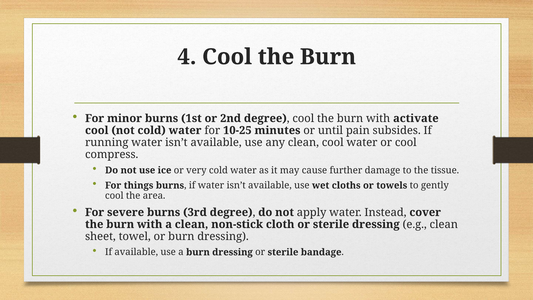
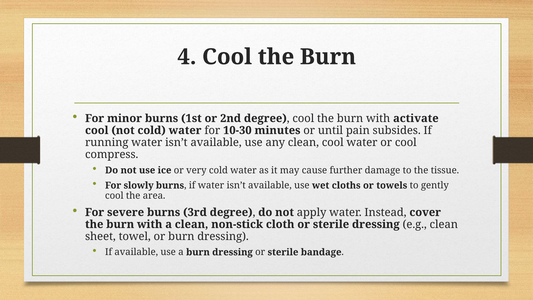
10-25: 10-25 -> 10-30
things: things -> slowly
